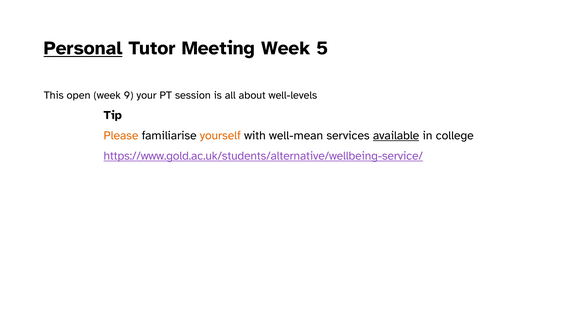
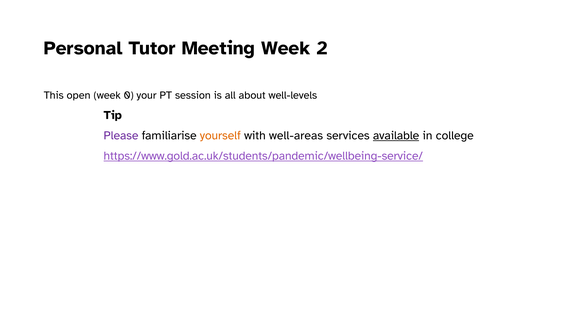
Personal underline: present -> none
5: 5 -> 2
9: 9 -> 0
Please colour: orange -> purple
well-mean: well-mean -> well-areas
https://www.gold.ac.uk/students/alternative/wellbeing-service/: https://www.gold.ac.uk/students/alternative/wellbeing-service/ -> https://www.gold.ac.uk/students/pandemic/wellbeing-service/
